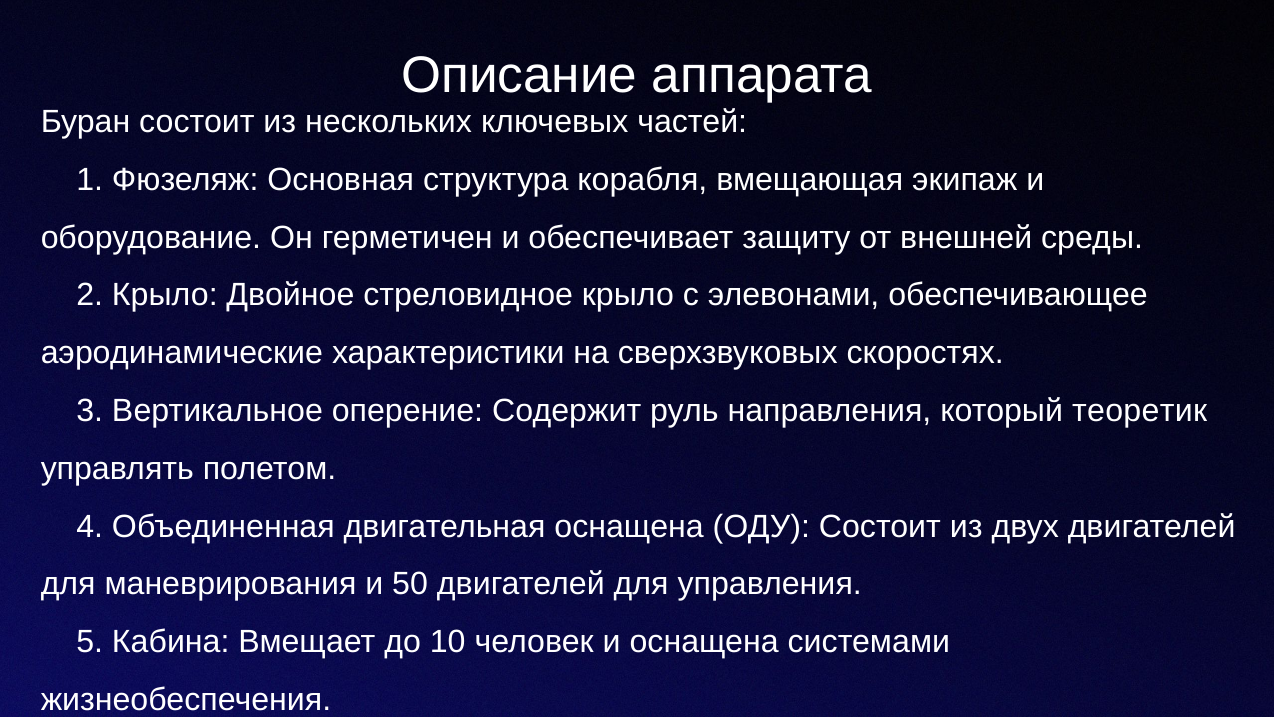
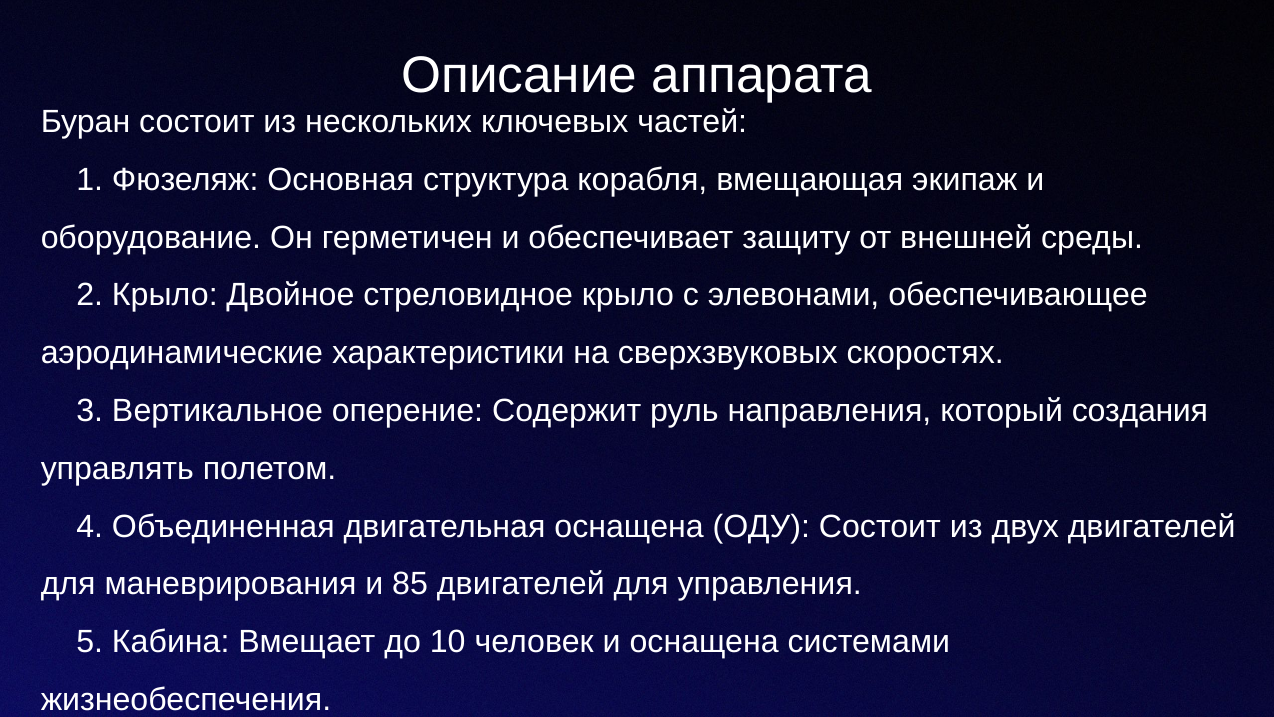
теоретик: теоретик -> создания
50: 50 -> 85
